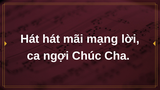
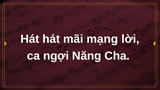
Chúc: Chúc -> Năng
